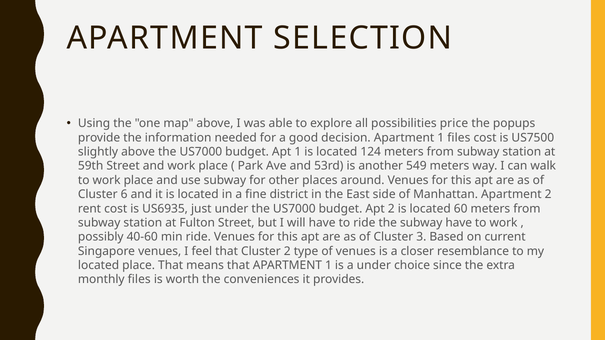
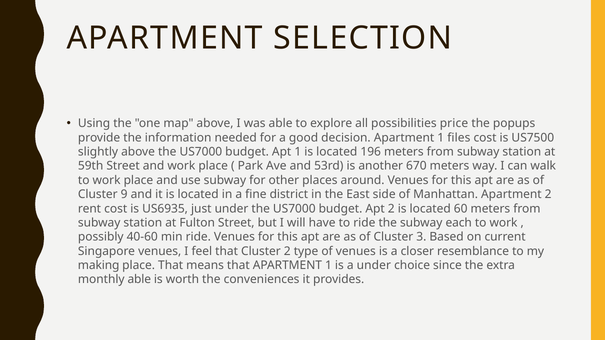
124: 124 -> 196
549: 549 -> 670
6: 6 -> 9
subway have: have -> each
located at (99, 266): located -> making
monthly ﬁles: ﬁles -> able
